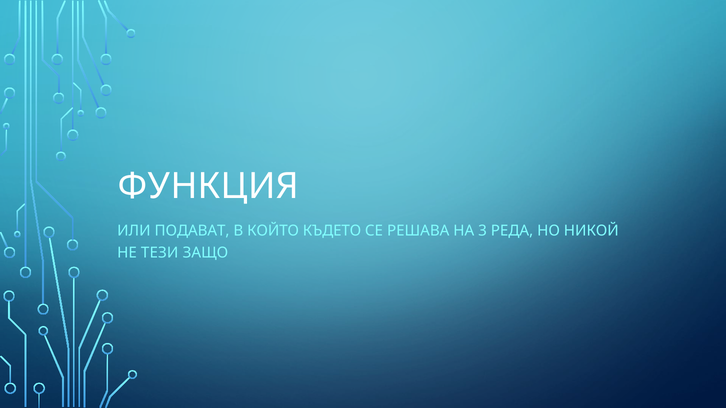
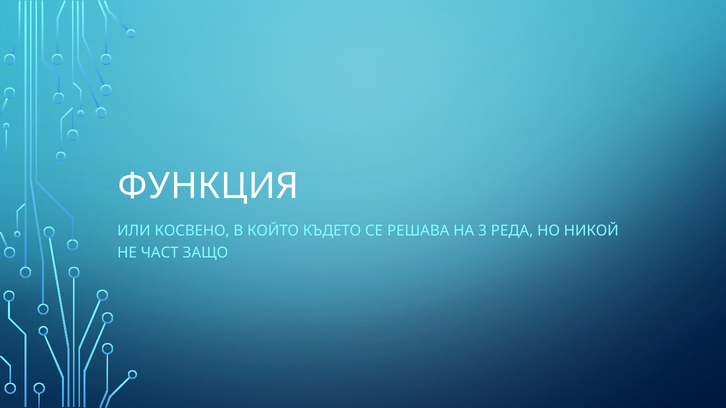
ПОДАВАТ: ПОДАВАТ -> КОСВЕНО
ТЕЗИ: ТЕЗИ -> ЧАСТ
